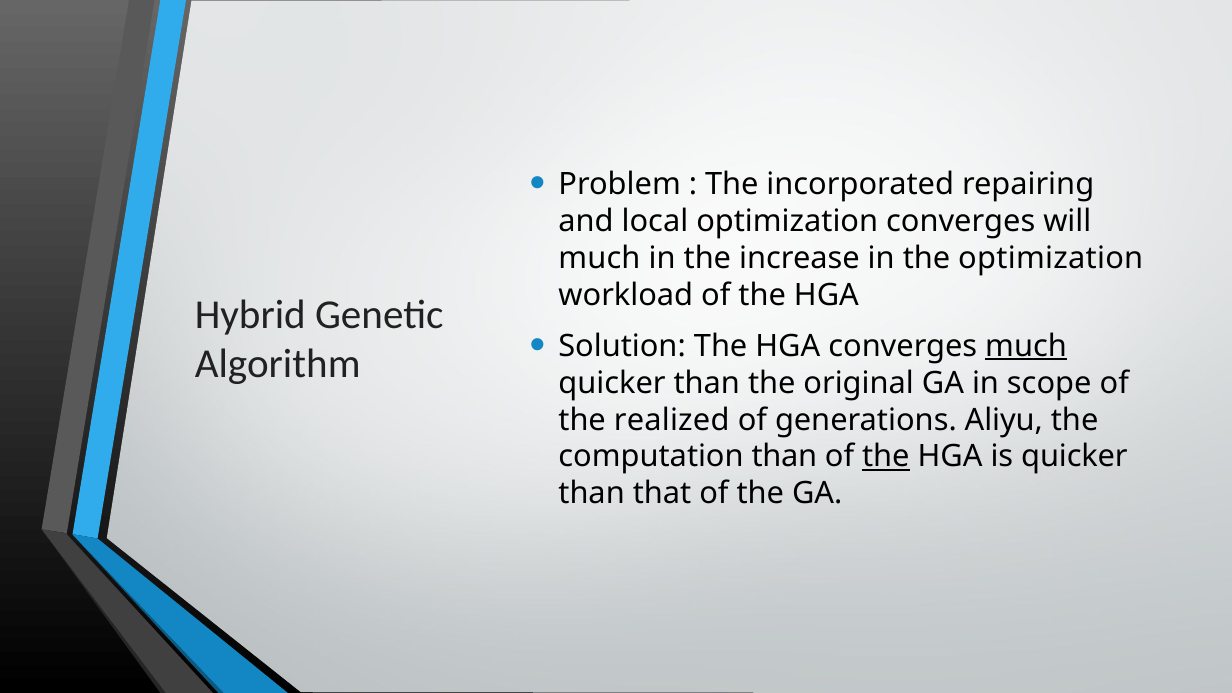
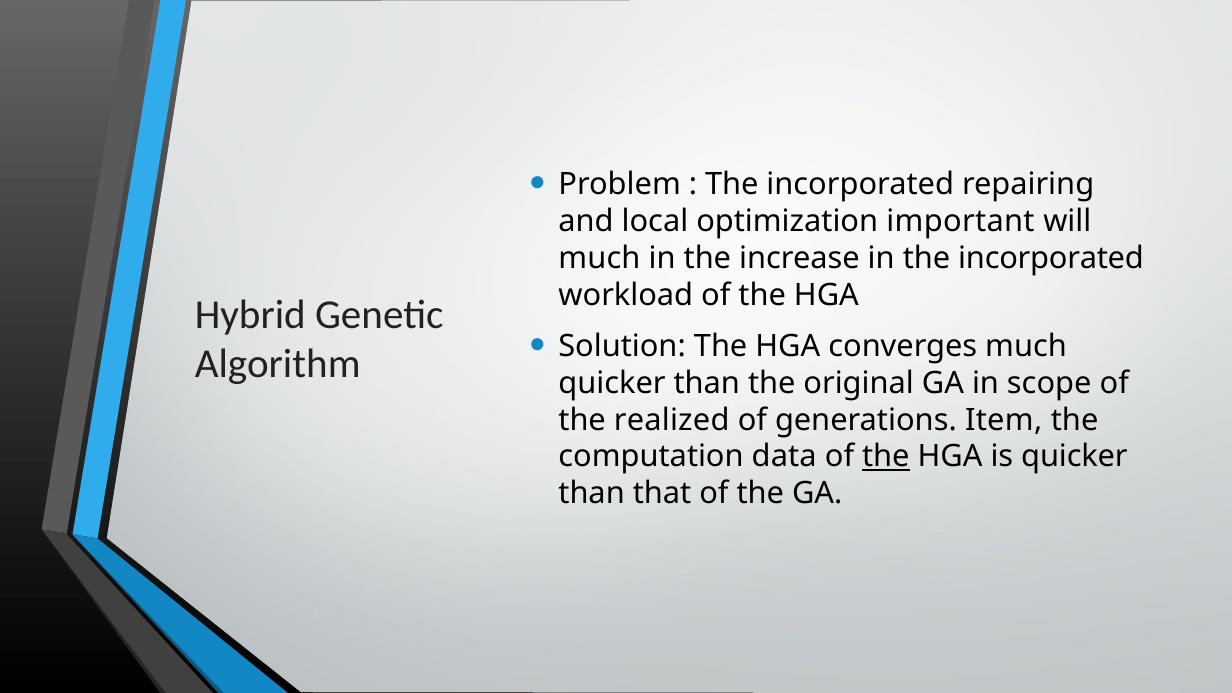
optimization converges: converges -> important
in the optimization: optimization -> incorporated
much at (1026, 346) underline: present -> none
Aliyu: Aliyu -> Item
computation than: than -> data
